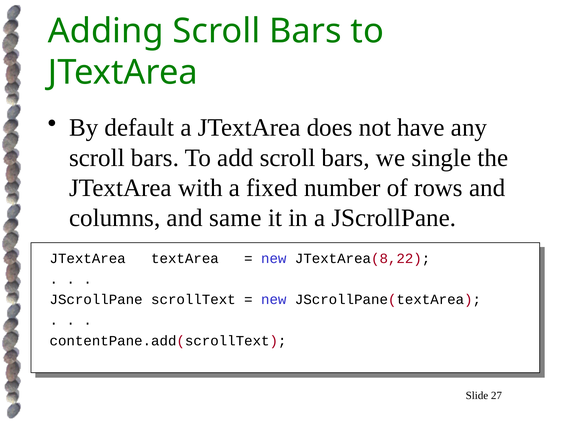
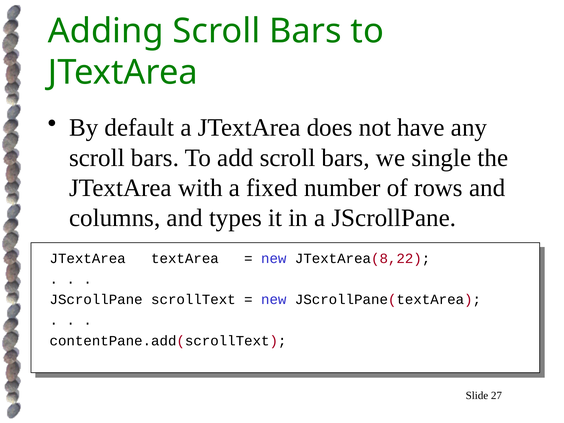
same: same -> types
